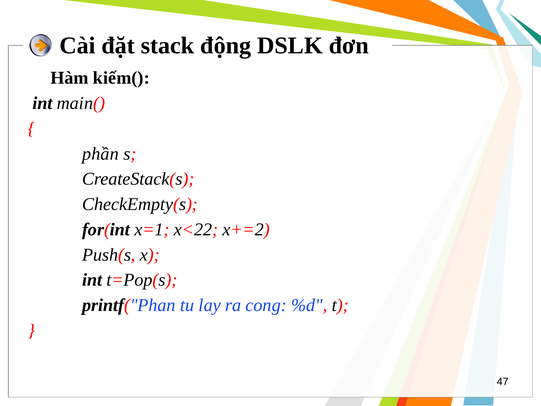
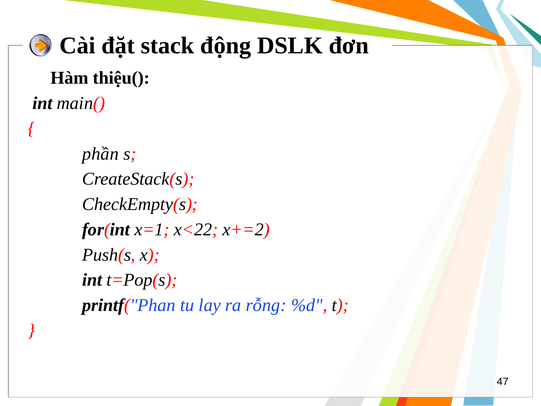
kiếm(: kiếm( -> thiệu(
cong: cong -> rỗng
